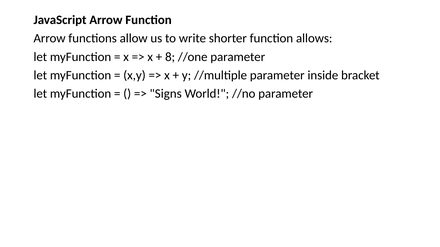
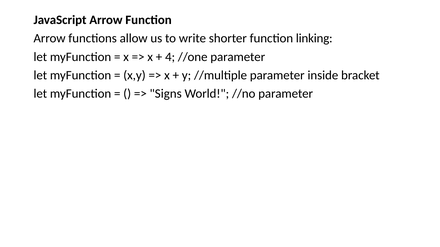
allows: allows -> linking
8: 8 -> 4
